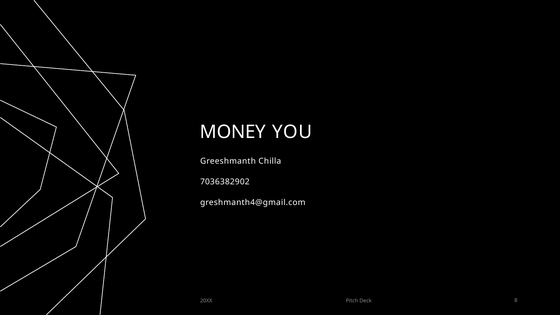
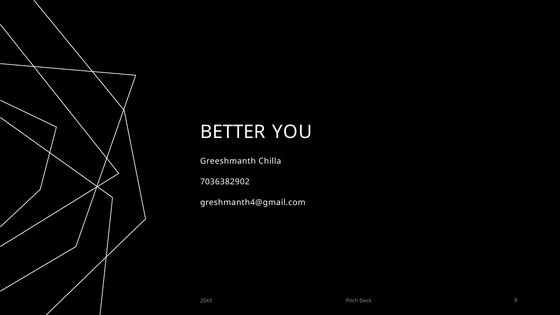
MONEY: MONEY -> BETTER
